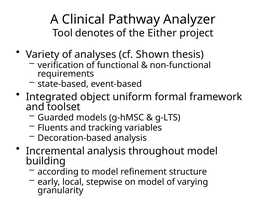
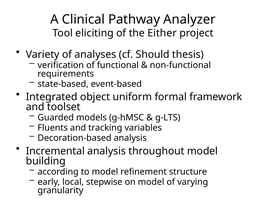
denotes: denotes -> eliciting
Shown: Shown -> Should
